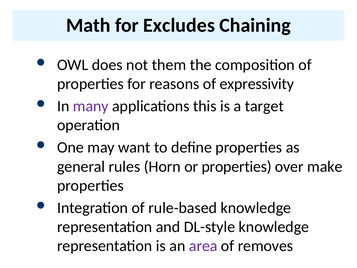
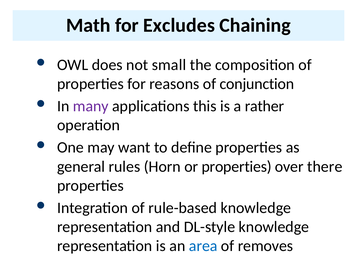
them: them -> small
expressivity: expressivity -> conjunction
target: target -> rather
make: make -> there
area colour: purple -> blue
